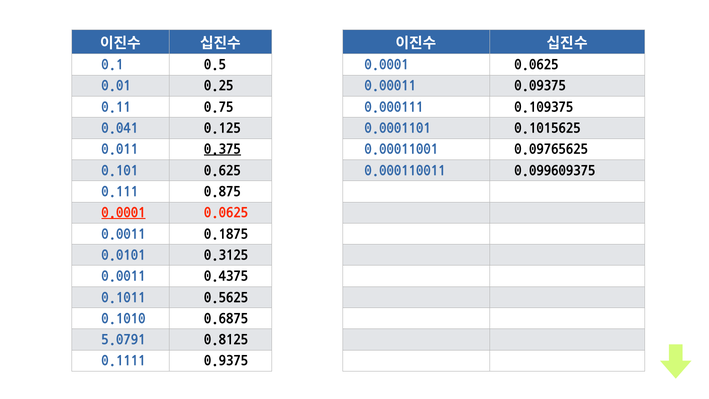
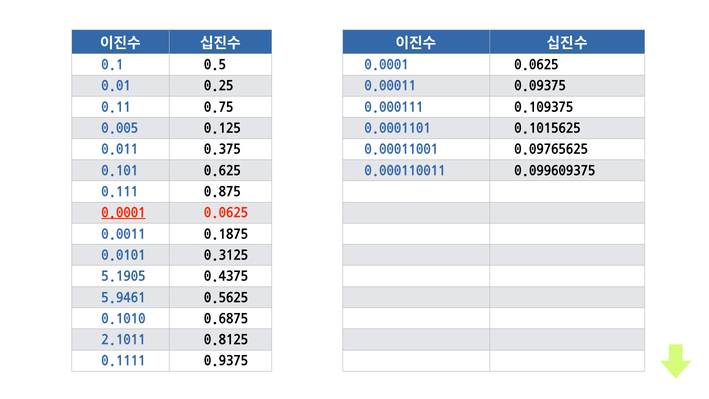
0.041: 0.041 -> 0.005
0.375 underline: present -> none
0.0011 at (123, 275): 0.0011 -> 5.1905
0.1011: 0.1011 -> 5.9461
5.0791: 5.0791 -> 2.1011
